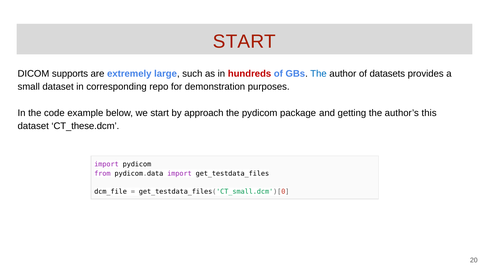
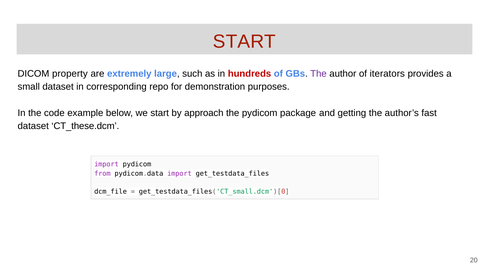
supports: supports -> property
The at (318, 74) colour: blue -> purple
datasets: datasets -> iterators
this: this -> fast
